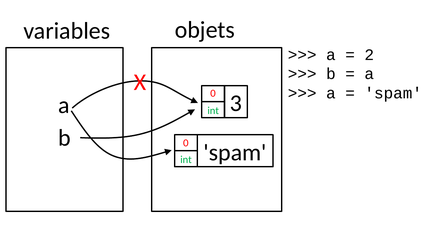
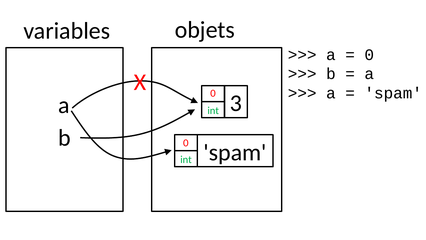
2 at (369, 55): 2 -> 0
